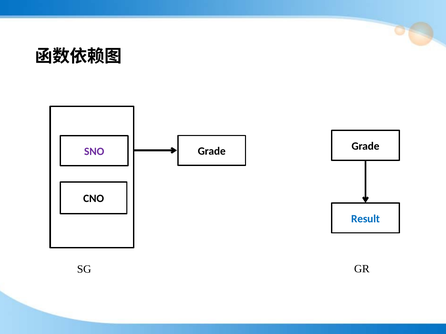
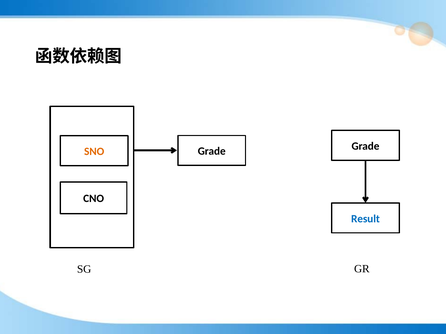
SNO colour: purple -> orange
